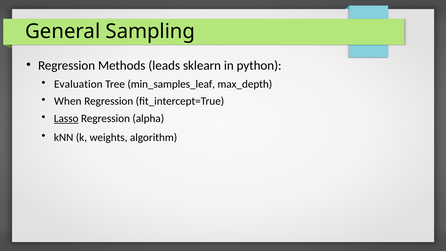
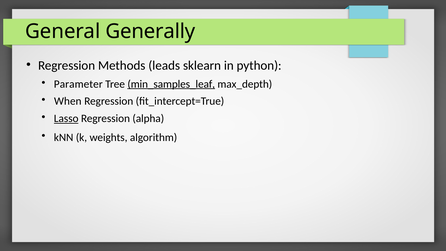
Sampling: Sampling -> Generally
Evaluation: Evaluation -> Parameter
min_samples_leaf underline: none -> present
